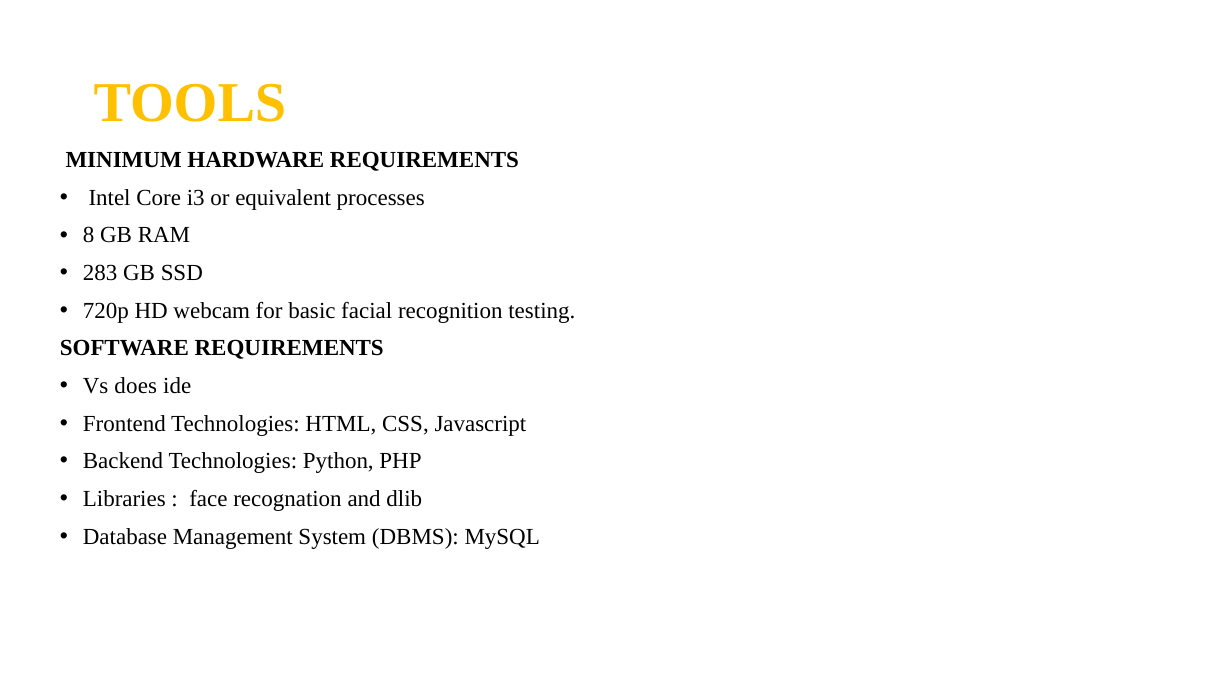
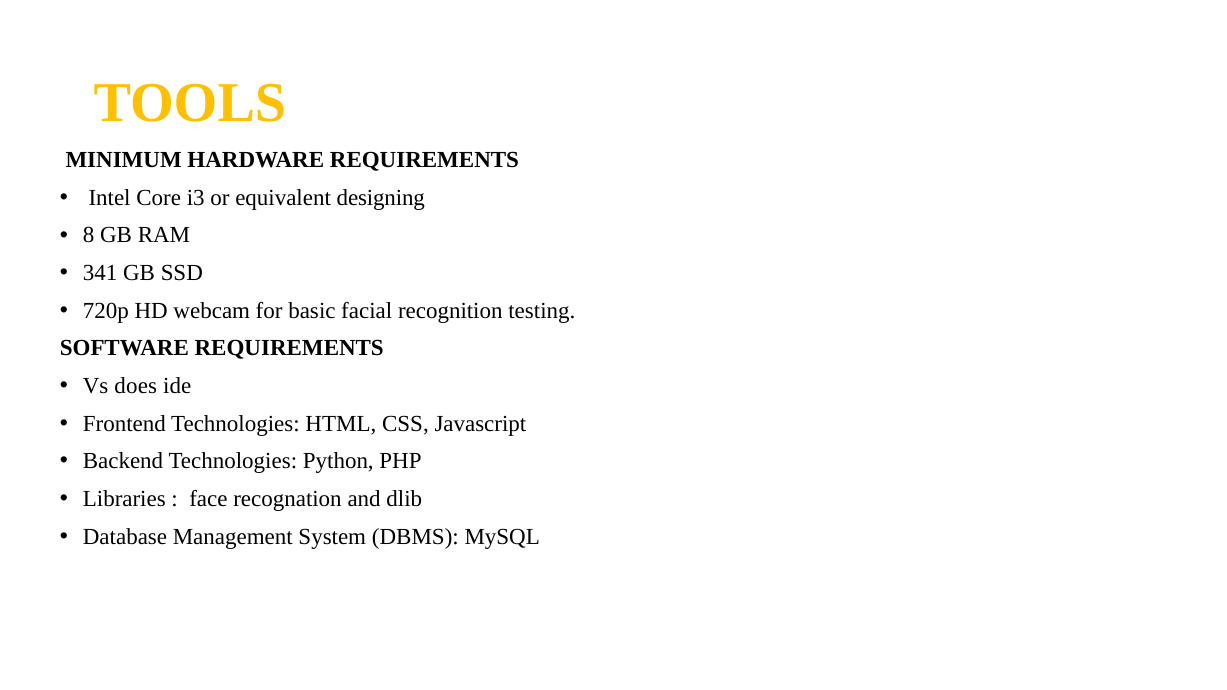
processes: processes -> designing
283: 283 -> 341
